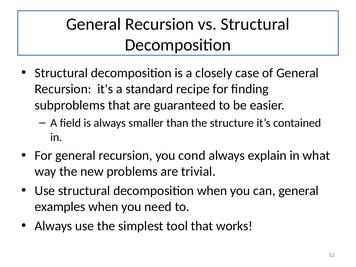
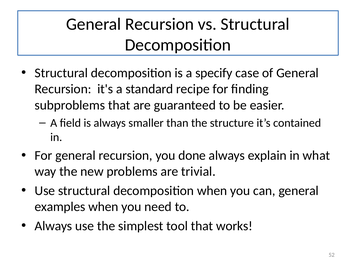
closely: closely -> specify
cond: cond -> done
